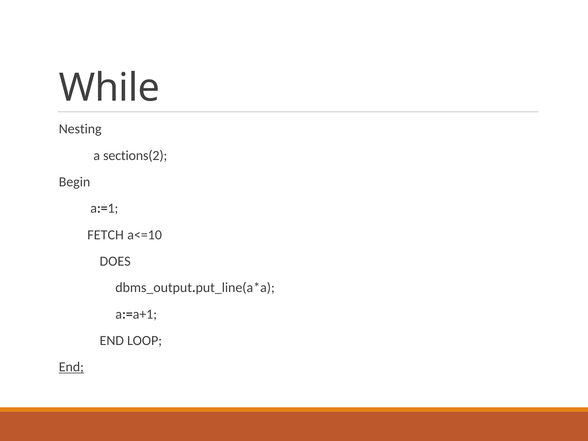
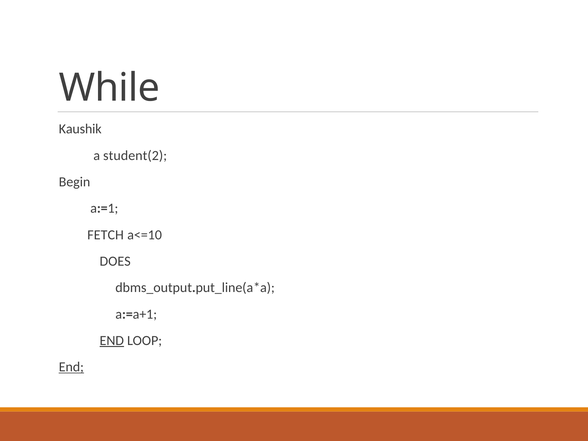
Nesting: Nesting -> Kaushik
sections(2: sections(2 -> student(2
END at (112, 341) underline: none -> present
